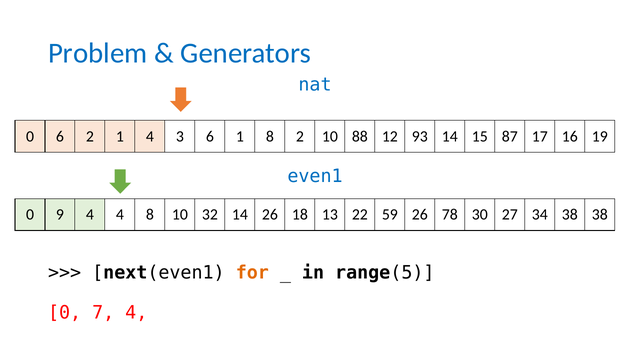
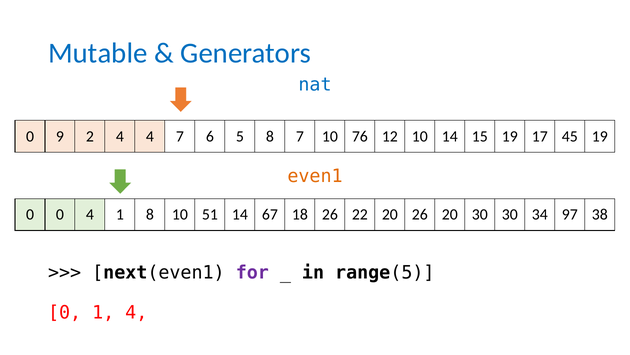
Problem: Problem -> Mutable
0 6: 6 -> 9
2 1: 1 -> 4
4 3: 3 -> 7
6 1: 1 -> 5
8 2: 2 -> 7
88: 88 -> 76
12 93: 93 -> 10
15 87: 87 -> 19
16: 16 -> 45
even1 colour: blue -> orange
0 9: 9 -> 0
4 4: 4 -> 1
32: 32 -> 51
14 26: 26 -> 67
18 13: 13 -> 26
22 59: 59 -> 20
26 78: 78 -> 20
30 27: 27 -> 30
34 38: 38 -> 97
for colour: orange -> purple
0 7: 7 -> 1
